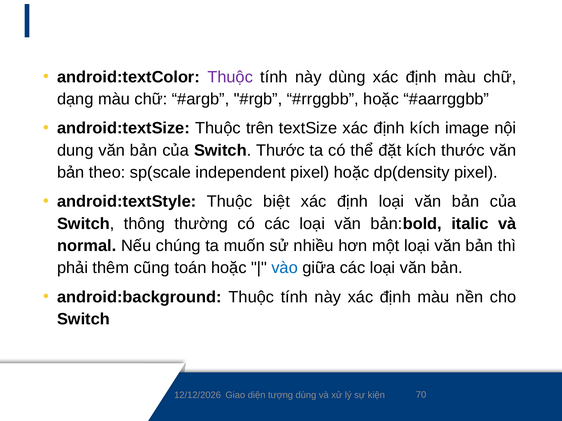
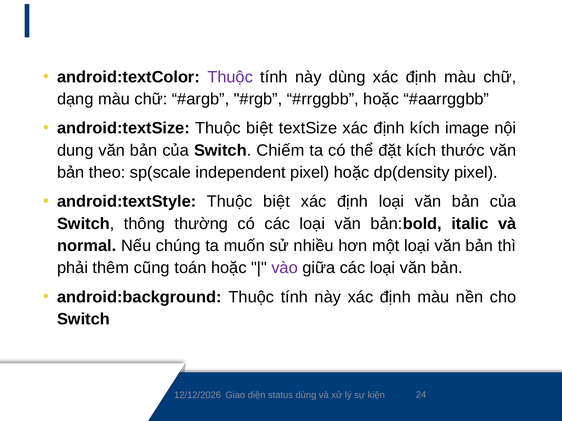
android:textSize Thuộc trên: trên -> biệt
Switch Thước: Thước -> Chiếm
vào colour: blue -> purple
tượng: tượng -> status
70: 70 -> 24
